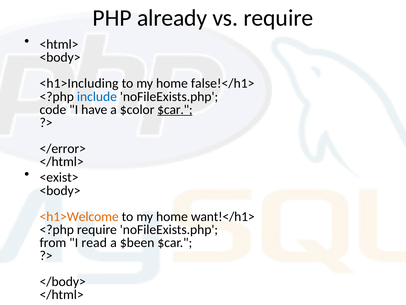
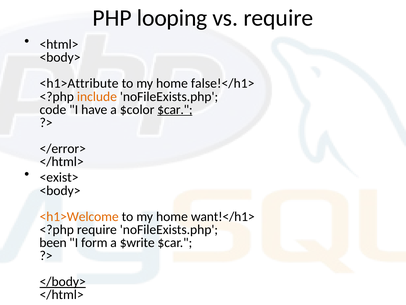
already: already -> looping
<h1>Including: <h1>Including -> <h1>Attribute
include colour: blue -> orange
from: from -> been
read: read -> form
$been: $been -> $write
</body> underline: none -> present
